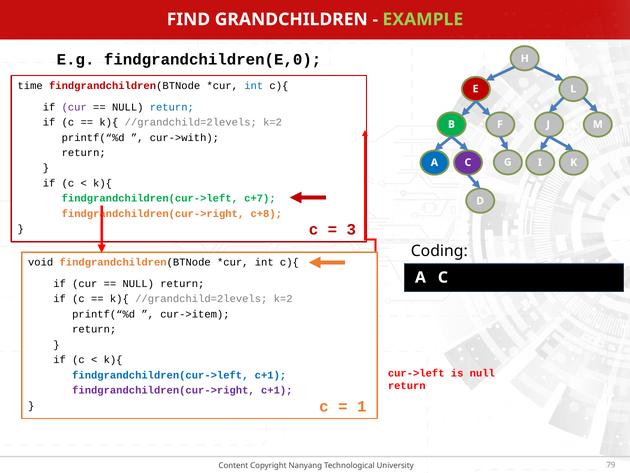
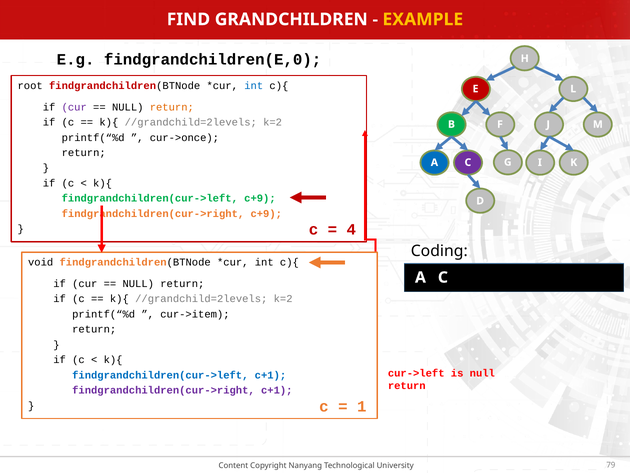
EXAMPLE colour: light green -> yellow
time: time -> root
return at (172, 107) colour: blue -> orange
cur->with: cur->with -> cur->once
findgrandchildren(cur->left c+7: c+7 -> c+9
findgrandchildren(cur->right c+8: c+8 -> c+9
3: 3 -> 4
